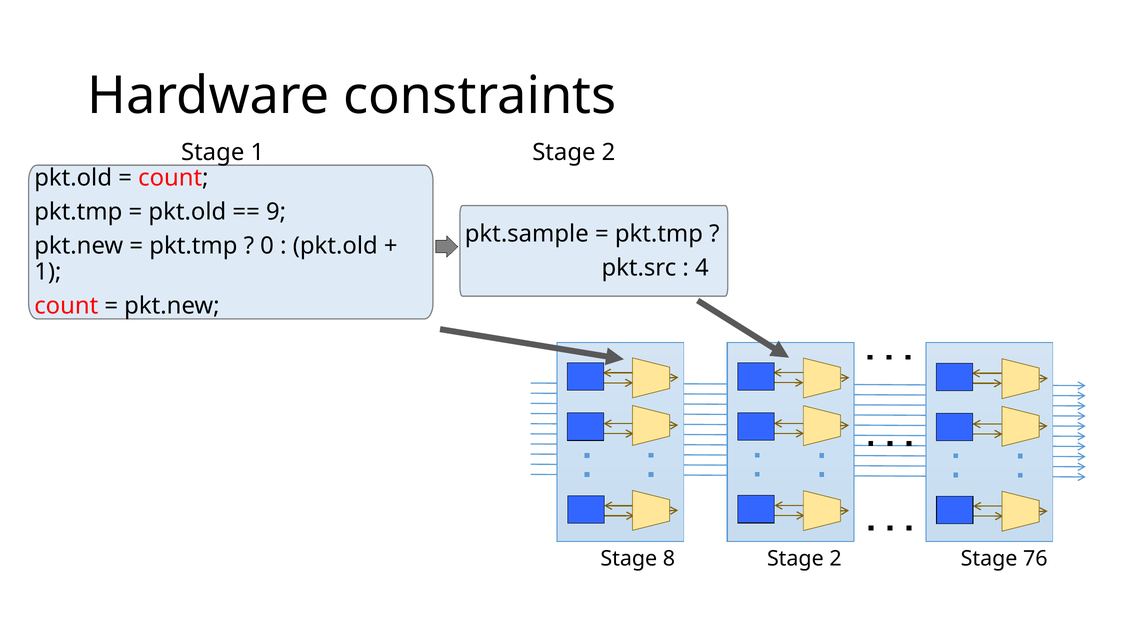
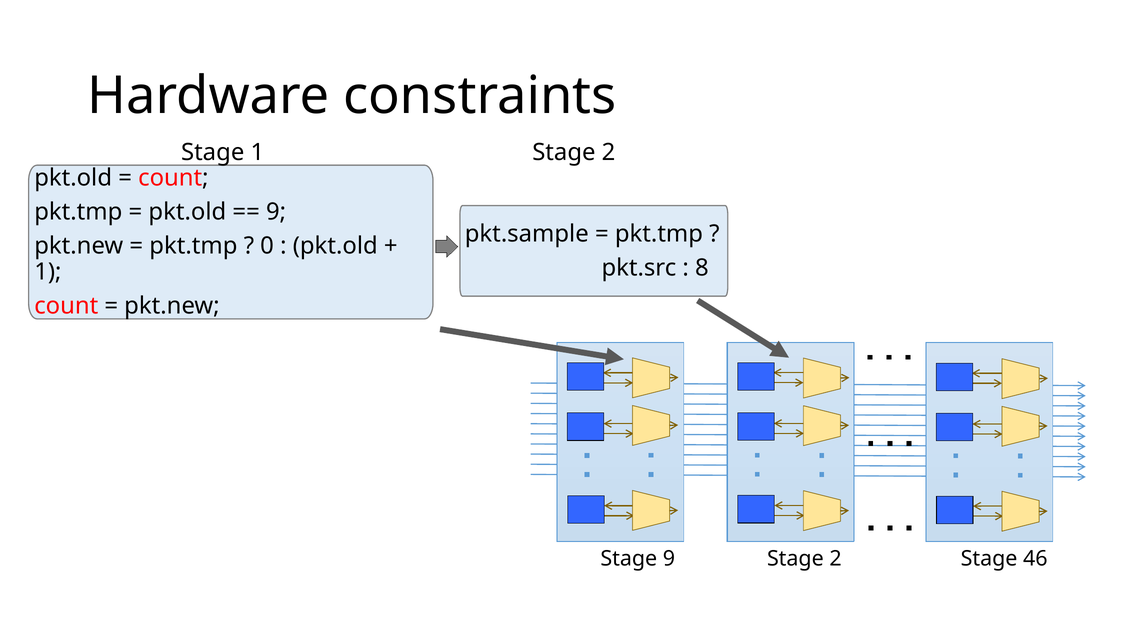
4: 4 -> 8
Stage 8: 8 -> 9
76: 76 -> 46
